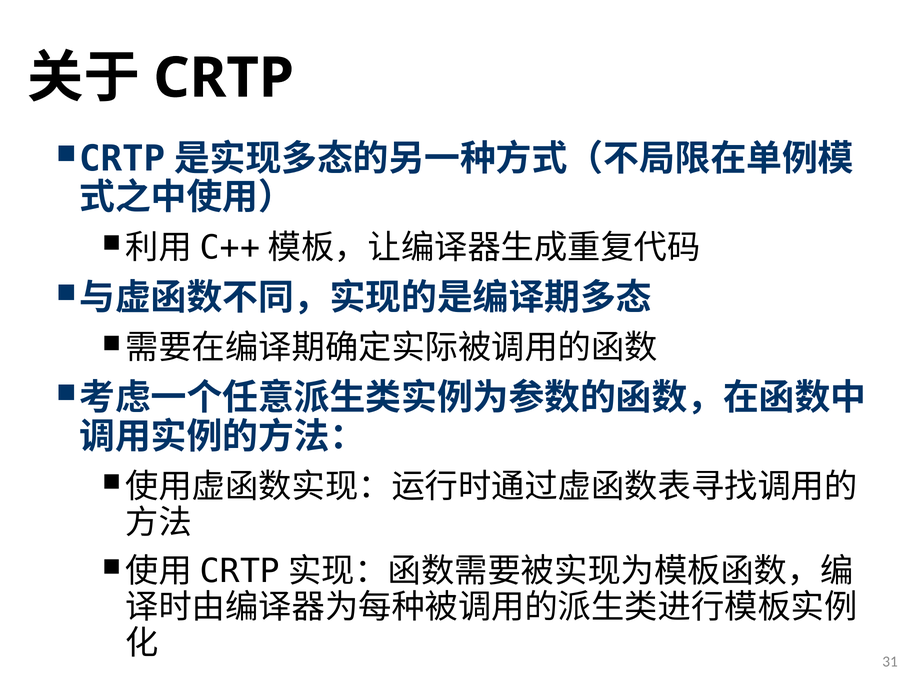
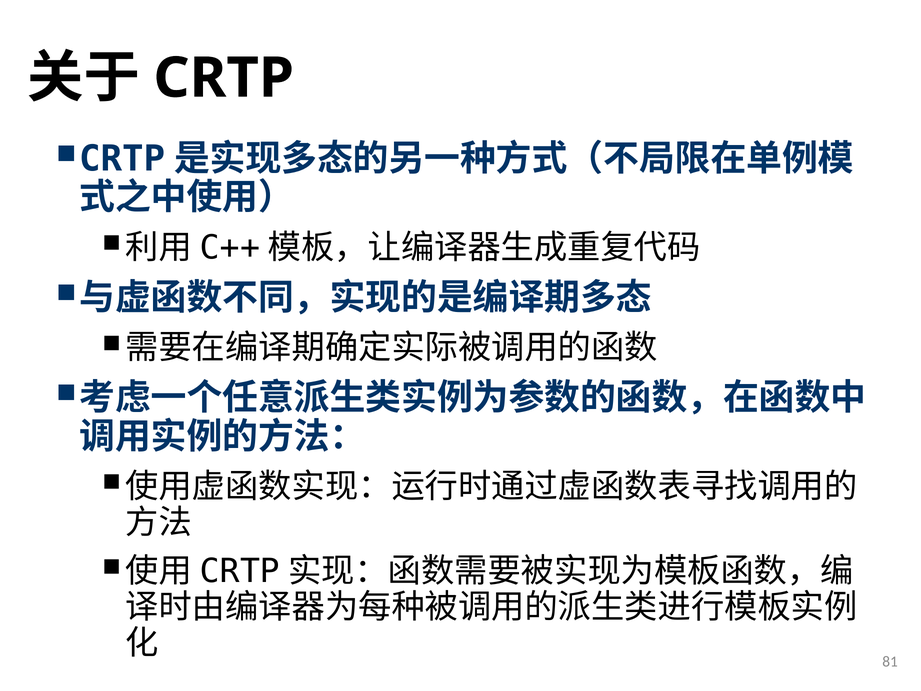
31: 31 -> 81
